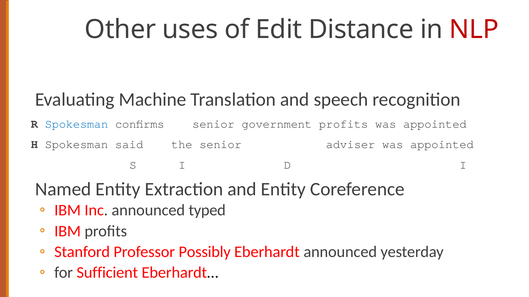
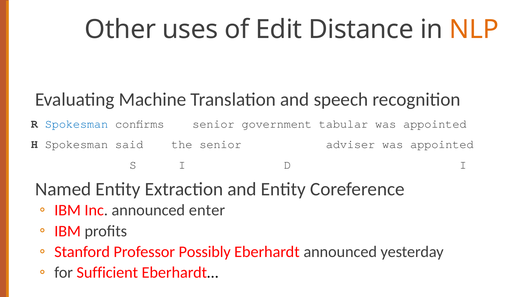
NLP colour: red -> orange
government profits: profits -> tabular
typed: typed -> enter
